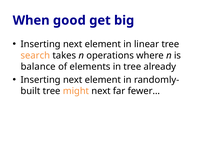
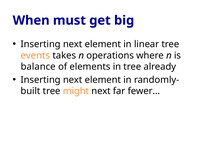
good: good -> must
search: search -> events
